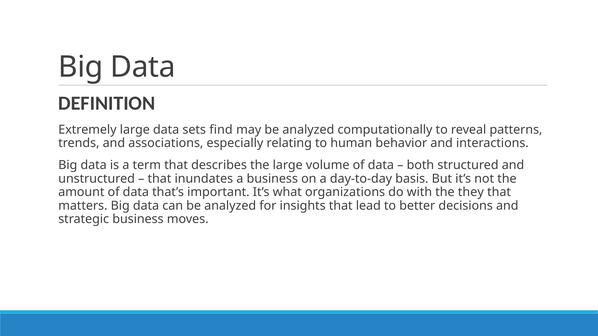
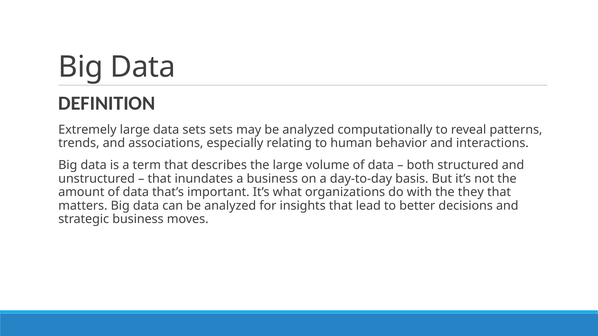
sets find: find -> sets
